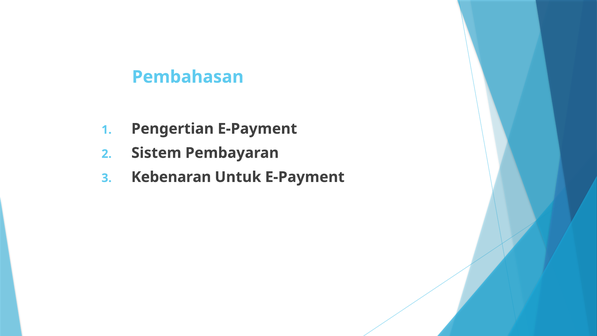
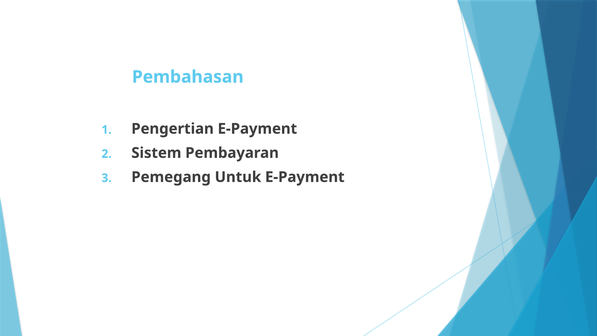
Kebenaran: Kebenaran -> Pemegang
